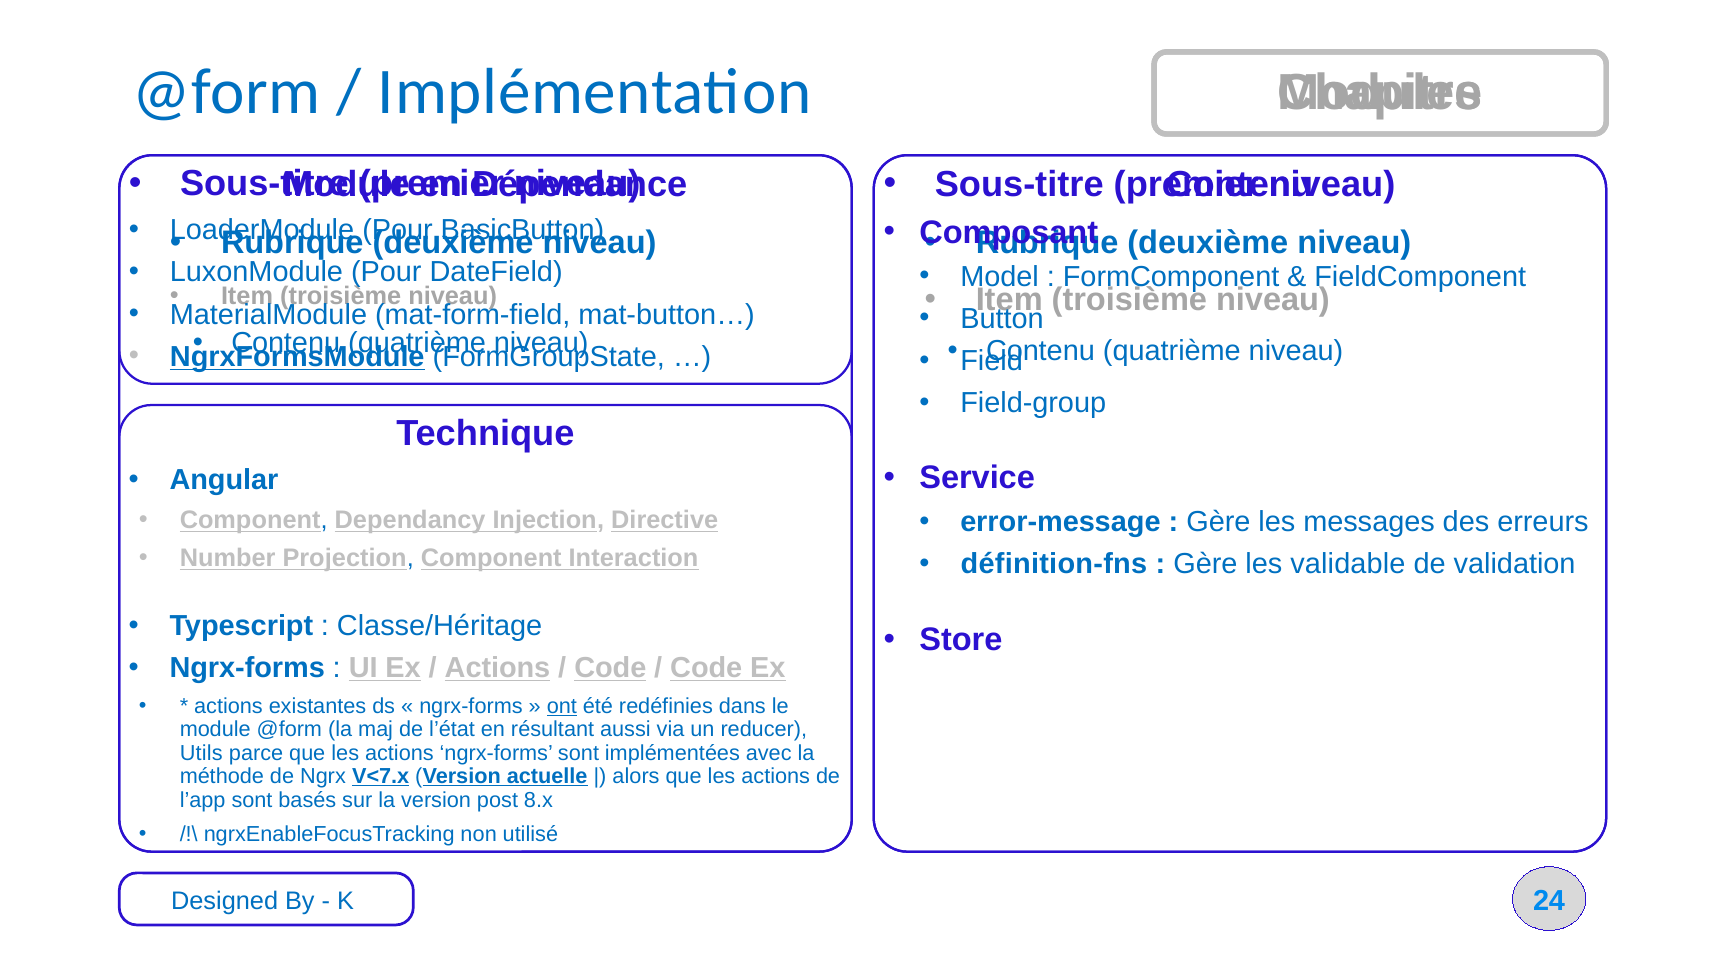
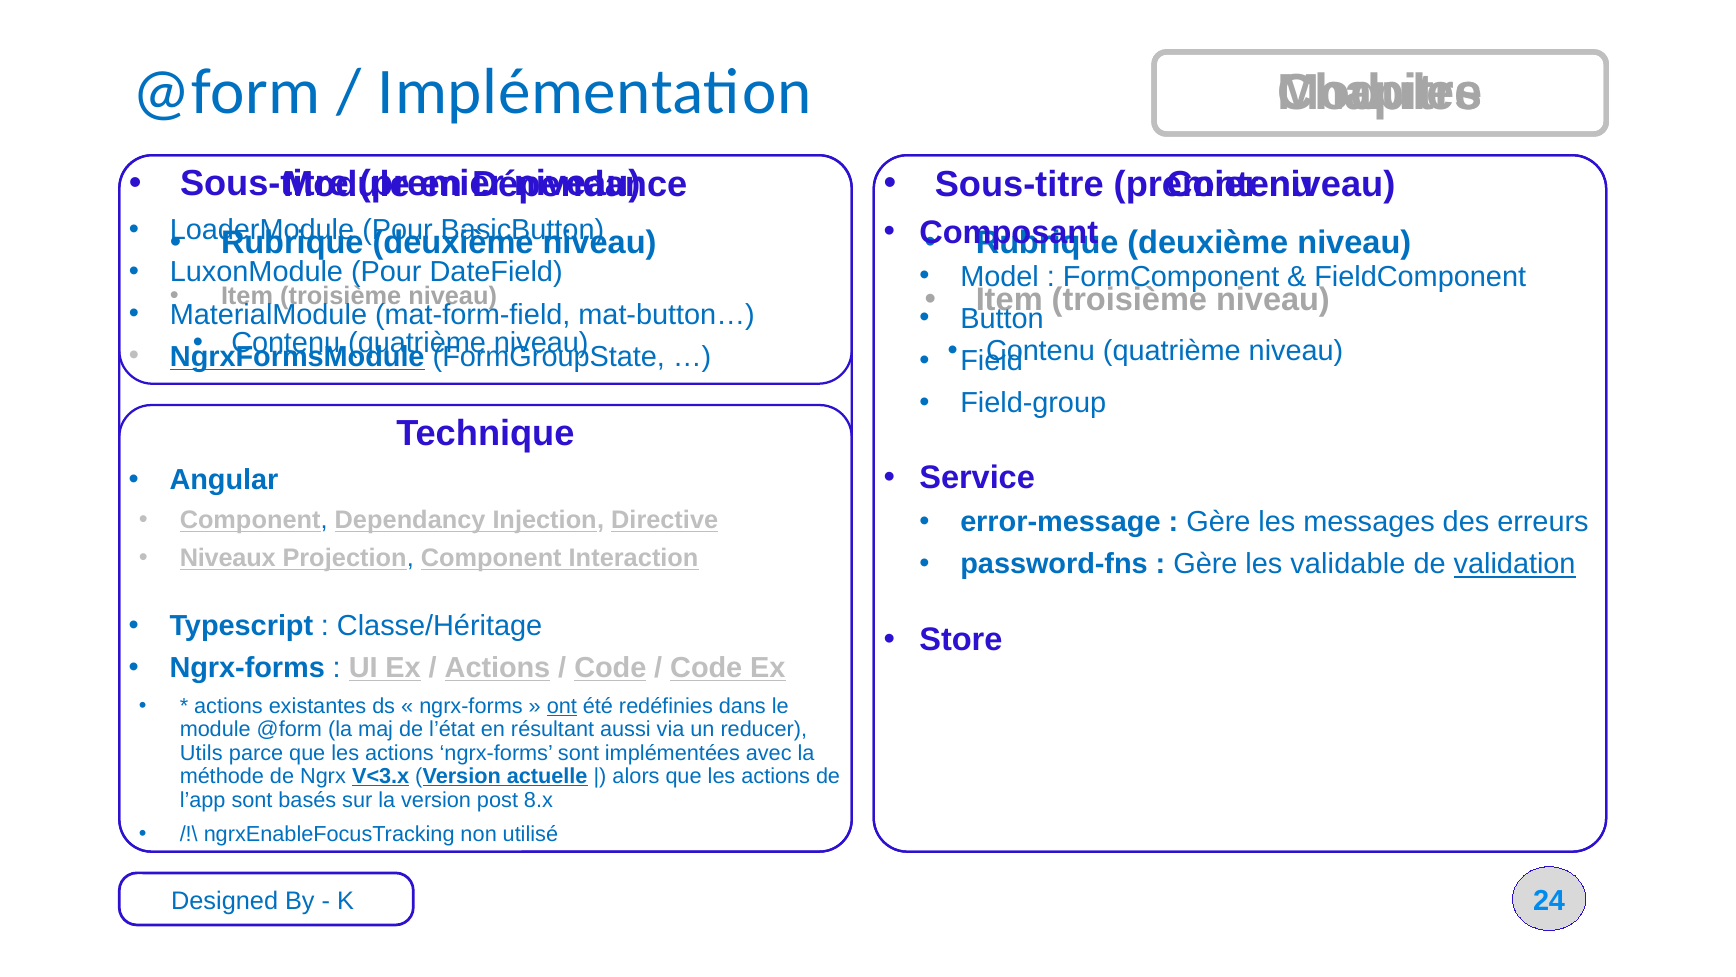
Number: Number -> Niveaux
définition-fns: définition-fns -> password-fns
validation underline: none -> present
V<7.x: V<7.x -> V<3.x
